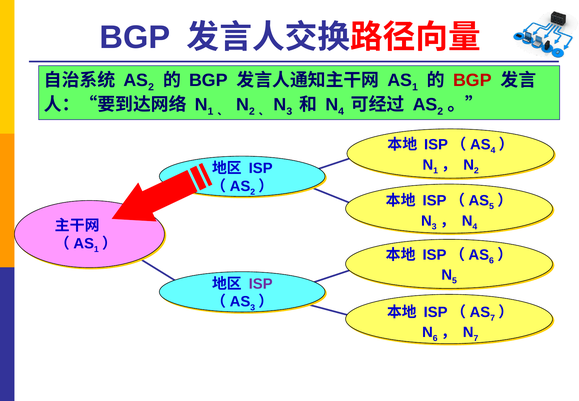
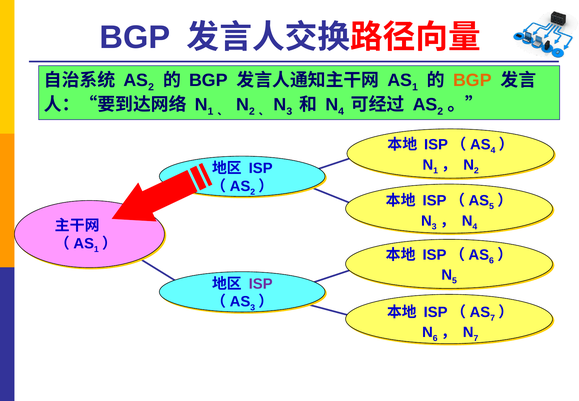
BGP at (472, 80) colour: red -> orange
